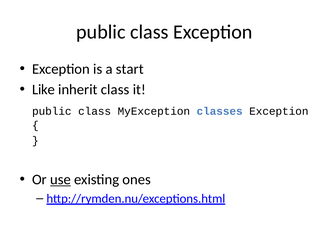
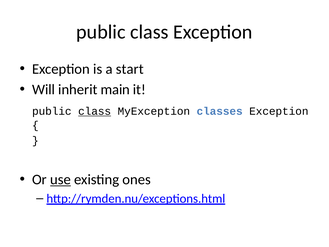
Like: Like -> Will
inherit class: class -> main
class at (95, 111) underline: none -> present
